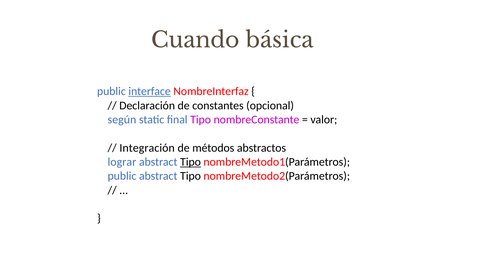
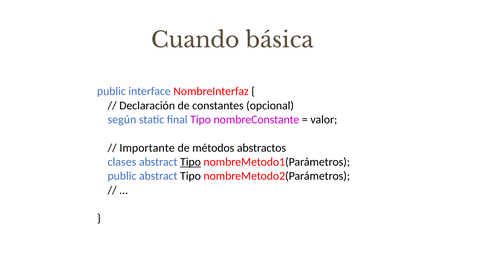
interface underline: present -> none
Integración: Integración -> Importante
lograr: lograr -> clases
